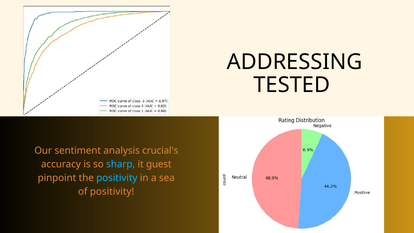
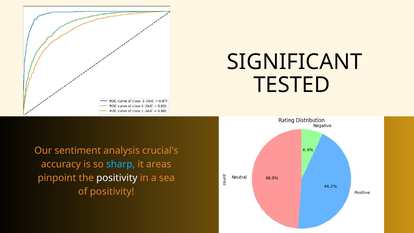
ADDRESSING: ADDRESSING -> SIGNIFICANT
guest: guest -> areas
positivity at (117, 178) colour: light blue -> white
